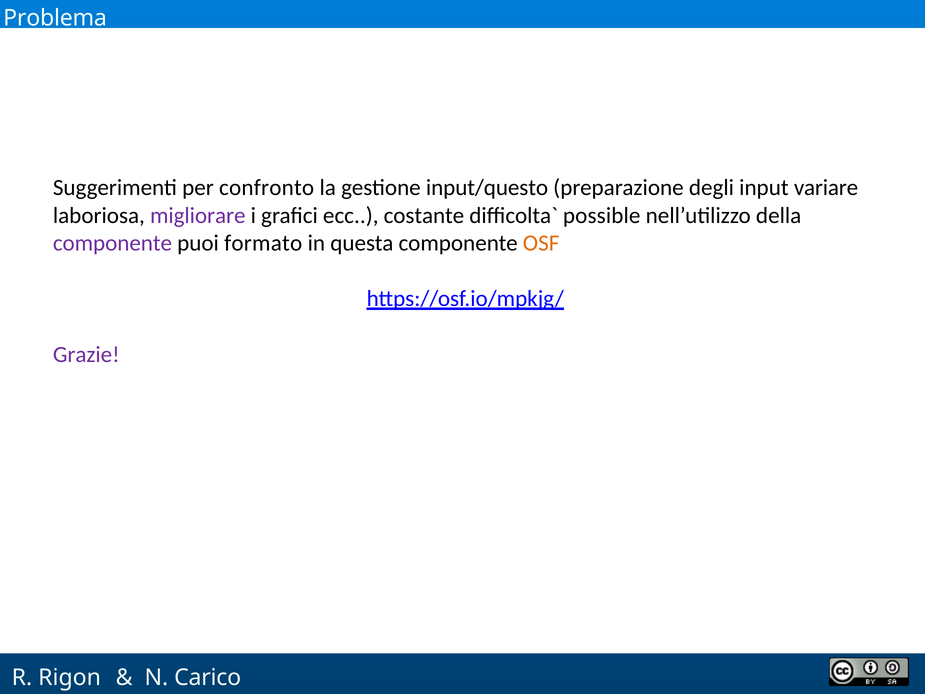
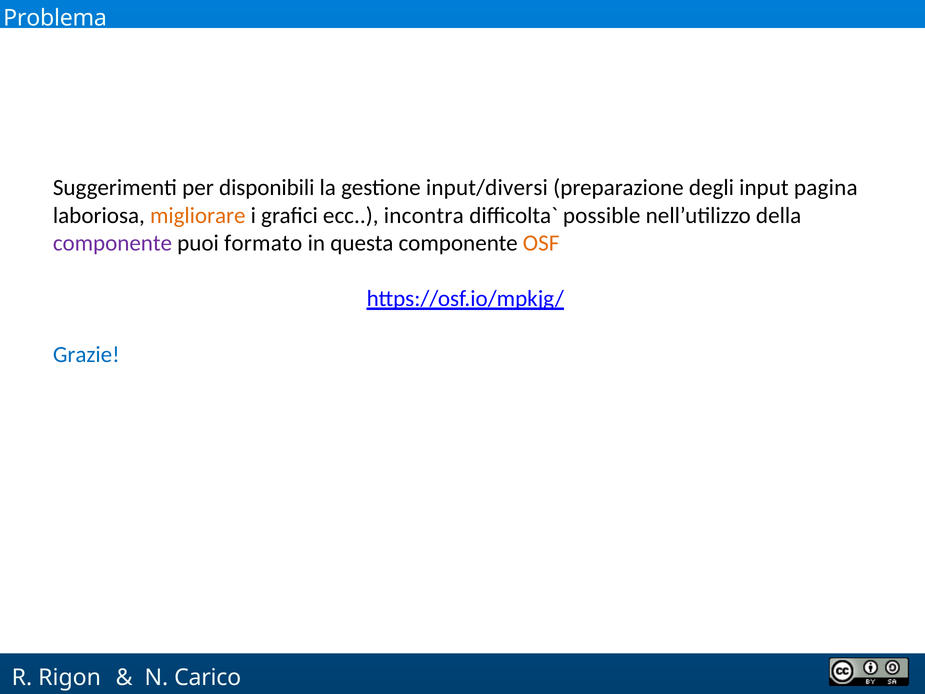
confronto: confronto -> disponibili
input/questo: input/questo -> input/diversi
variare: variare -> pagina
migliorare colour: purple -> orange
costante: costante -> incontra
Grazie colour: purple -> blue
